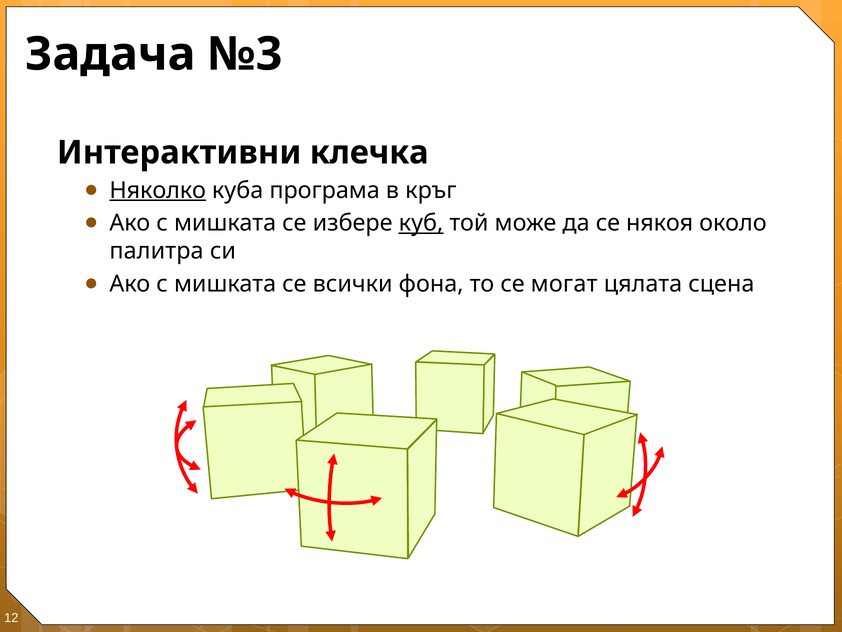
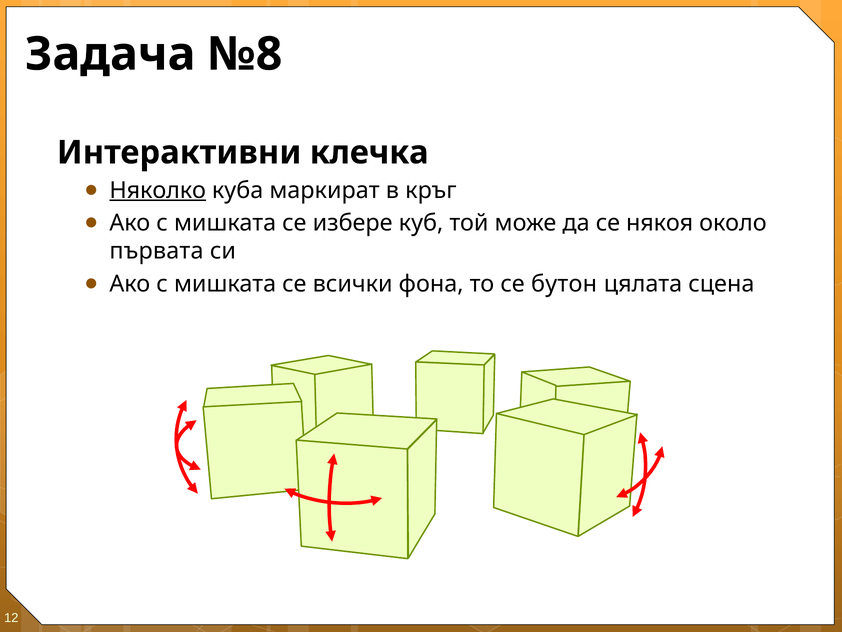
№3: №3 -> №8
програма: програма -> маркират
куб underline: present -> none
палитра: палитра -> първата
могат: могат -> бутон
